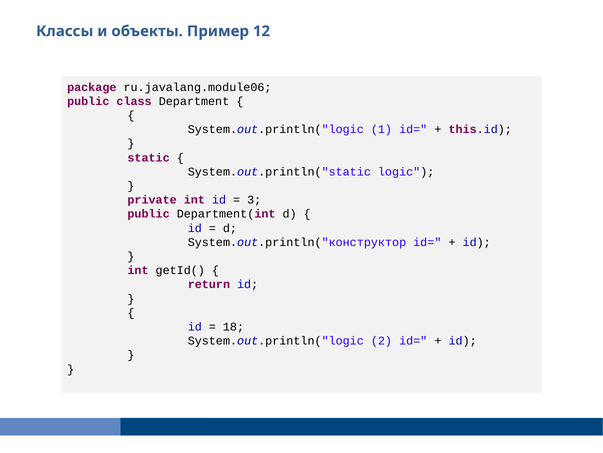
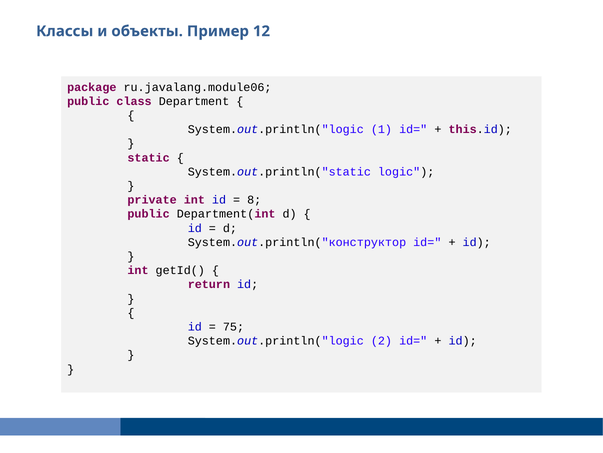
3: 3 -> 8
18: 18 -> 75
